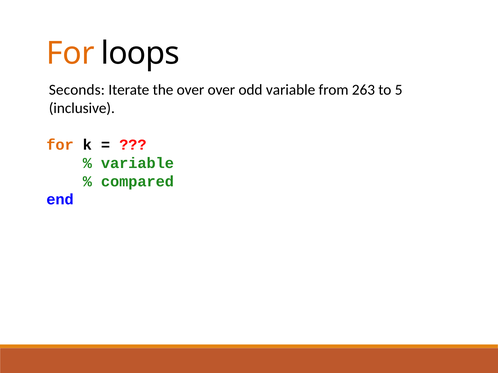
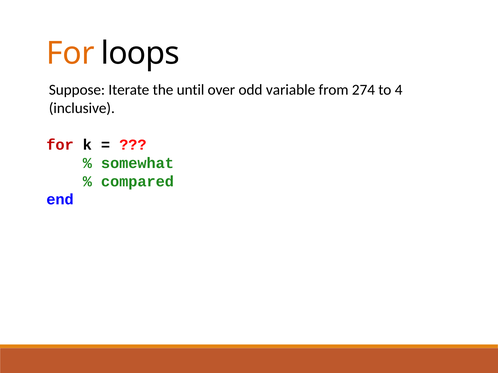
Seconds: Seconds -> Suppose
the over: over -> until
263: 263 -> 274
5: 5 -> 4
for at (60, 145) colour: orange -> red
variable at (137, 163): variable -> somewhat
